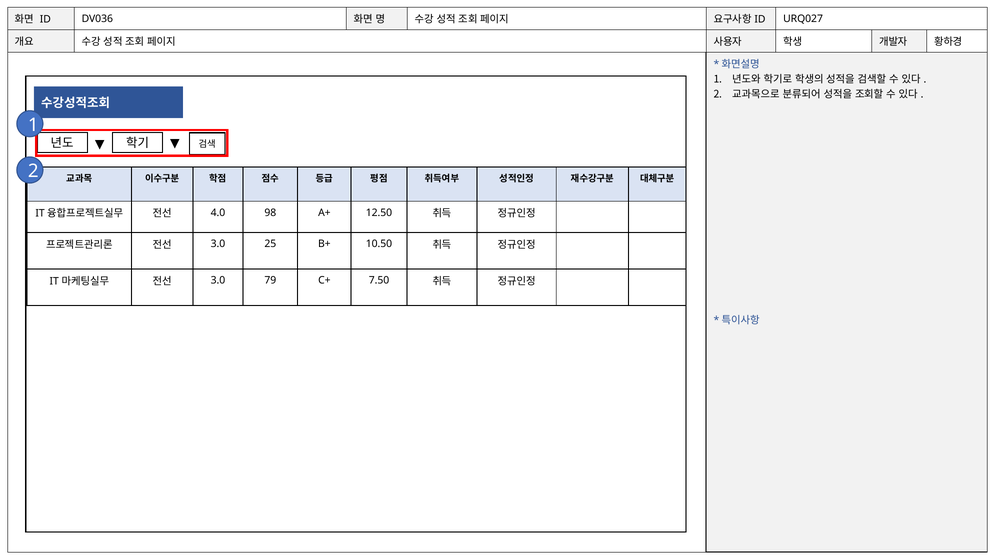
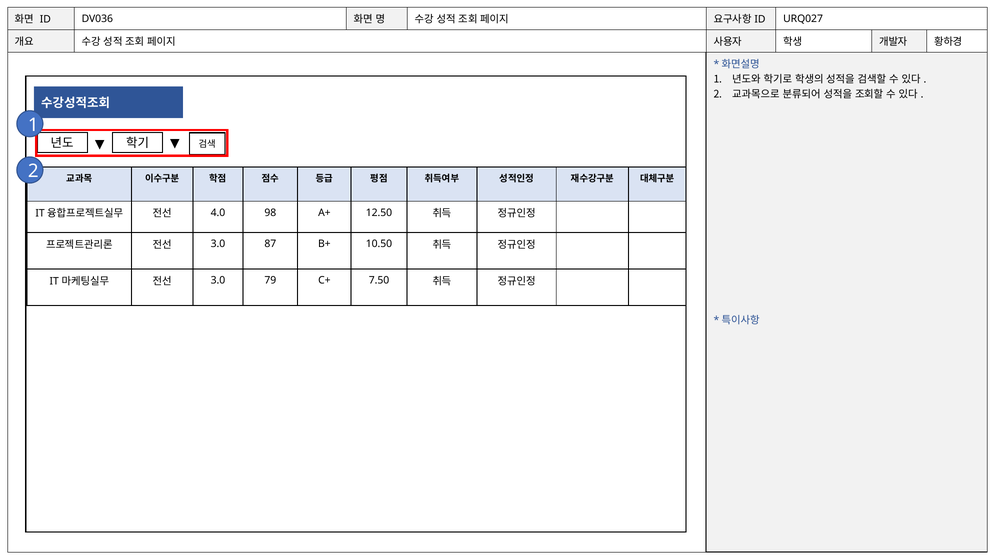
25: 25 -> 87
